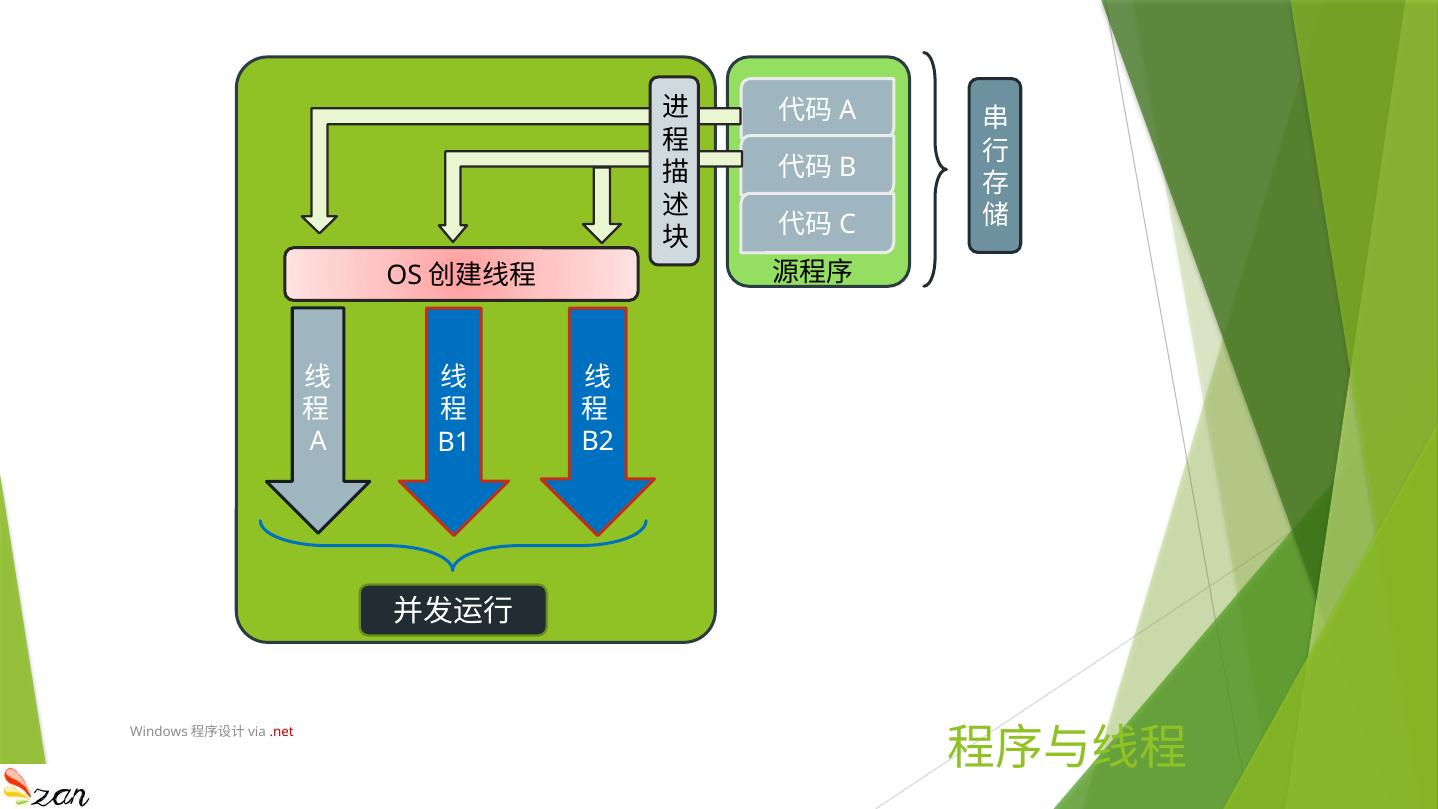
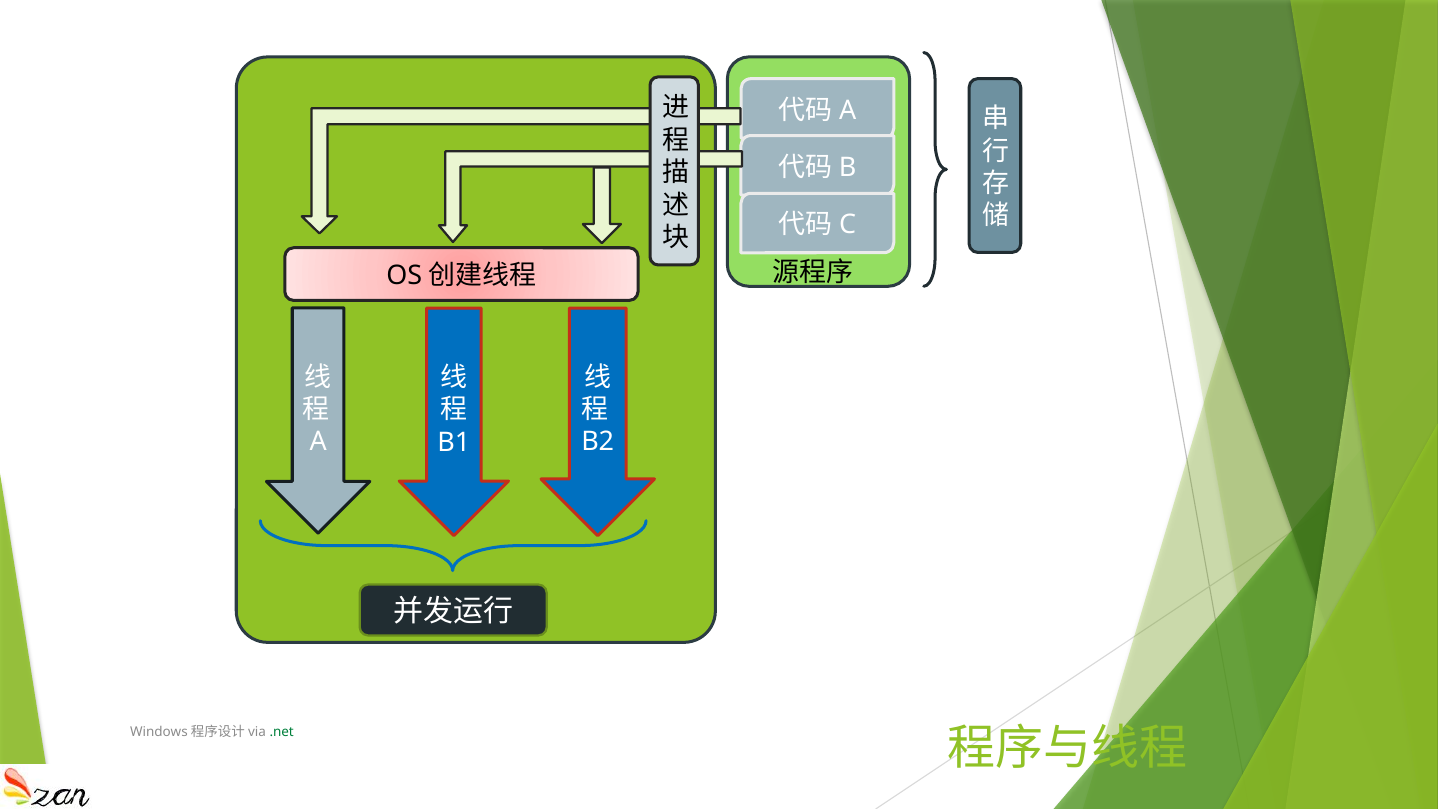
.net colour: red -> green
